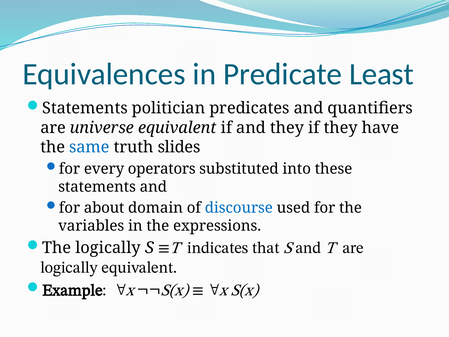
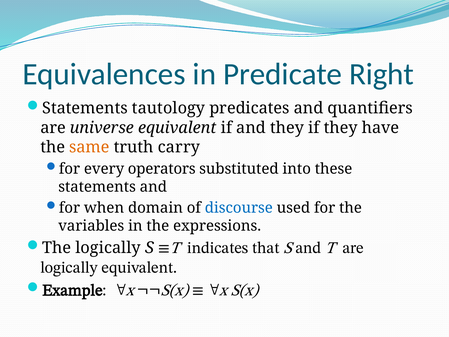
Least: Least -> Right
politician: politician -> tautology
same colour: blue -> orange
slides: slides -> carry
about: about -> when
